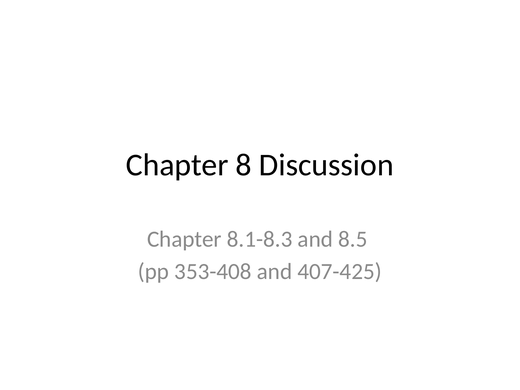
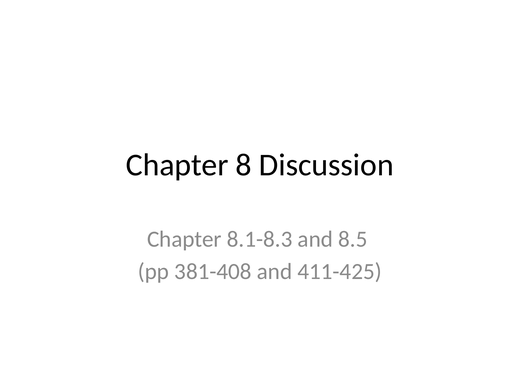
353-408: 353-408 -> 381-408
407-425: 407-425 -> 411-425
